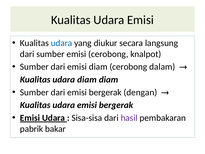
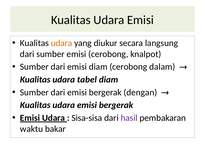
udara at (62, 43) colour: blue -> orange
udara diam: diam -> tabel
pabrik: pabrik -> waktu
